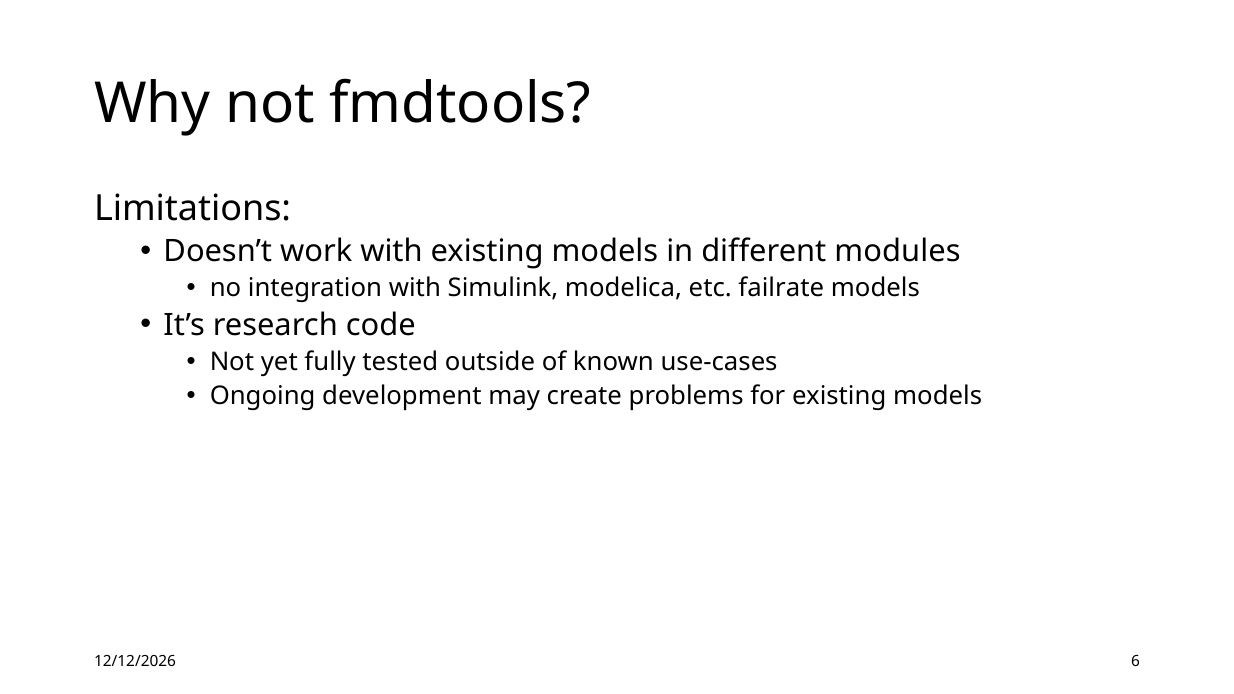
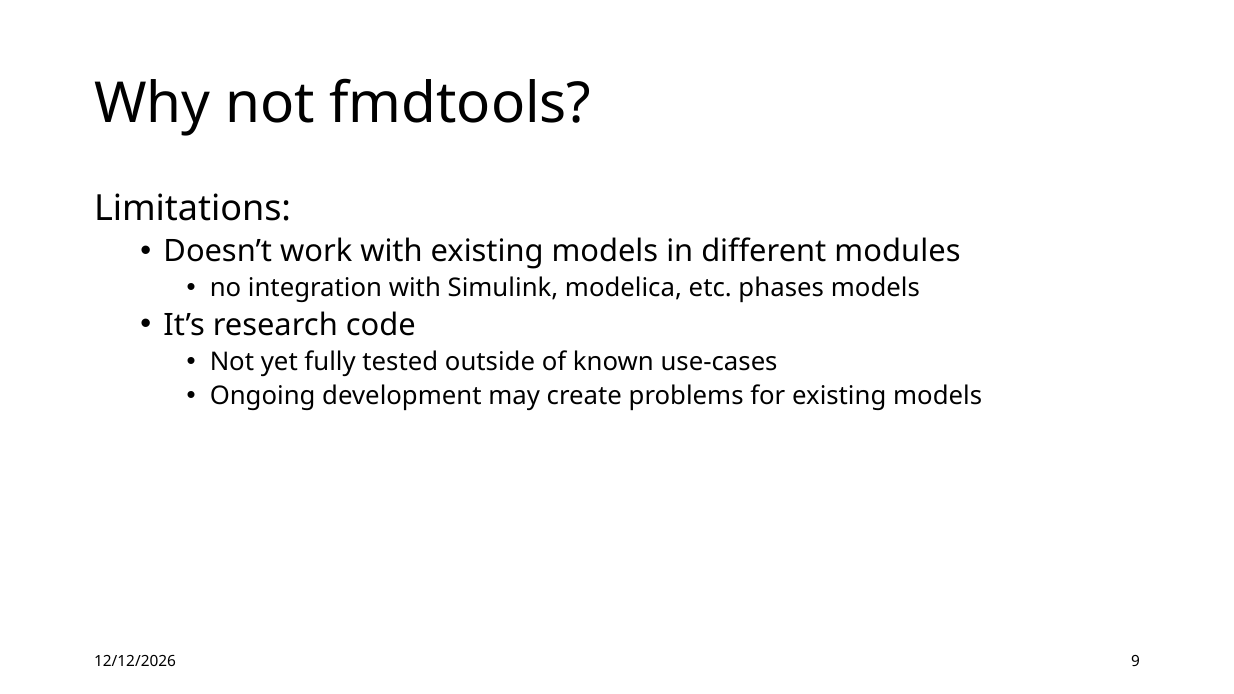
failrate: failrate -> phases
6: 6 -> 9
